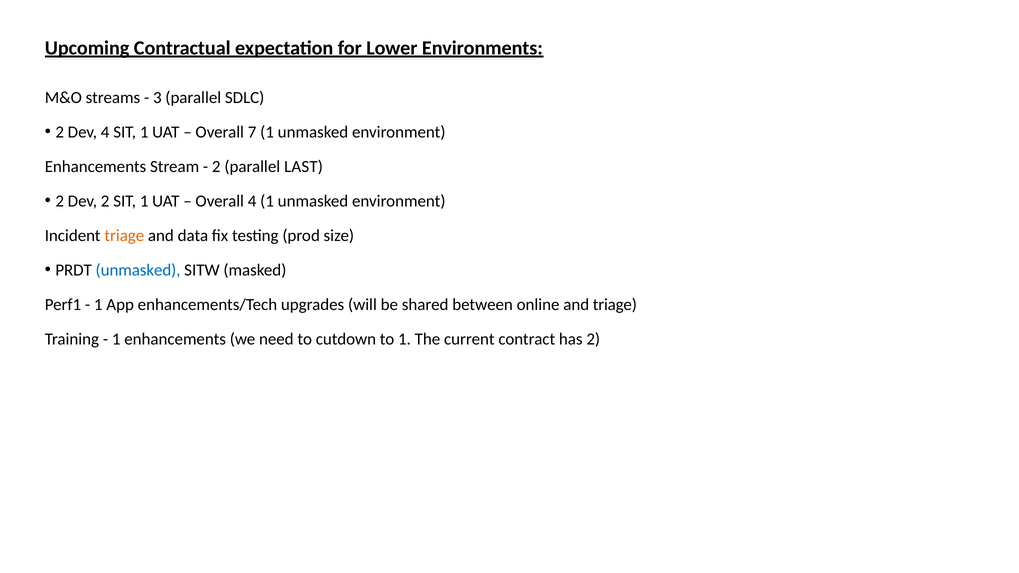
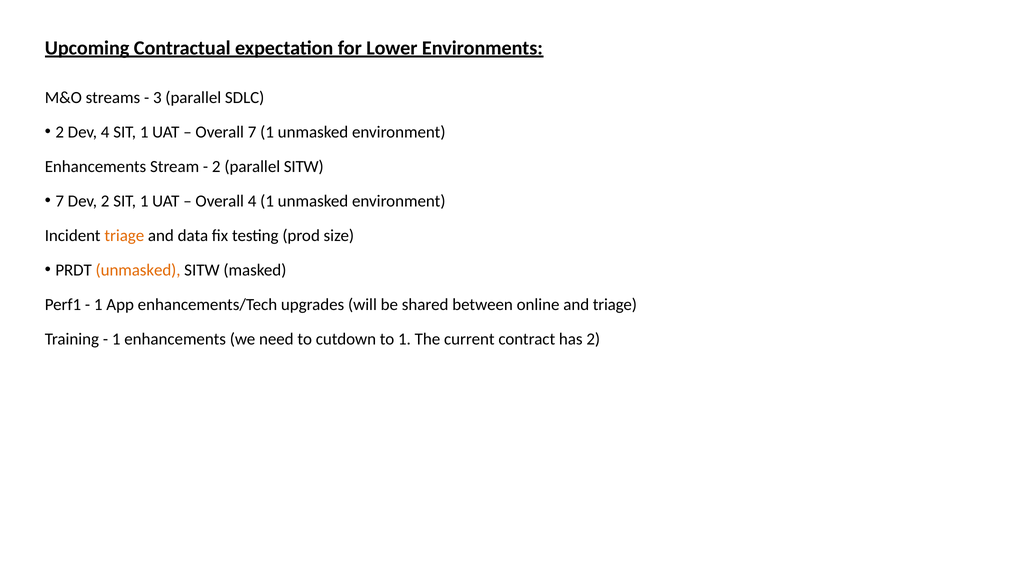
parallel LAST: LAST -> SITW
2 at (60, 201): 2 -> 7
unmasked at (138, 270) colour: blue -> orange
